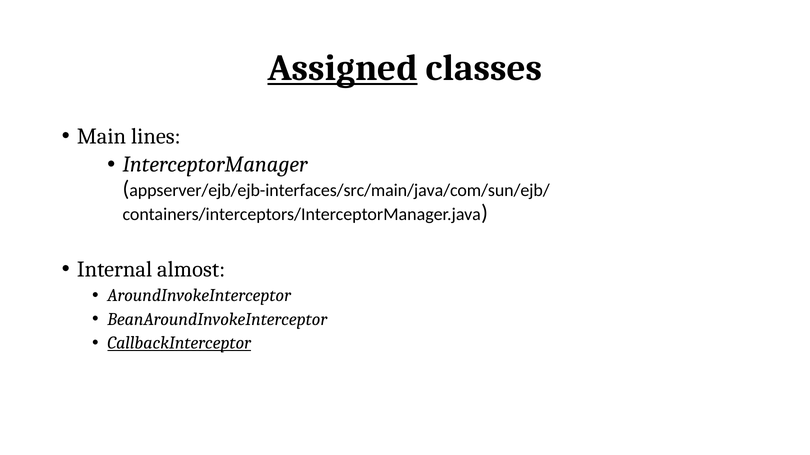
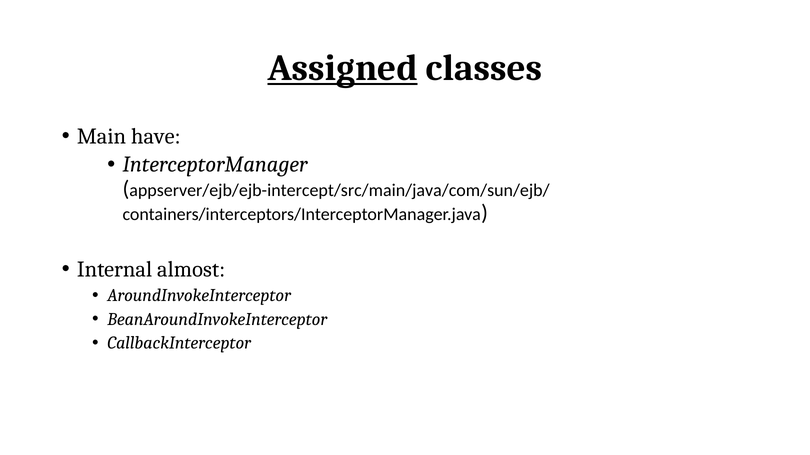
lines: lines -> have
appserver/ejb/ejb-interfaces/src/main/java/com/sun/ejb/: appserver/ejb/ejb-interfaces/src/main/java/com/sun/ejb/ -> appserver/ejb/ejb-intercept/src/main/java/com/sun/ejb/
CallbackInterceptor underline: present -> none
